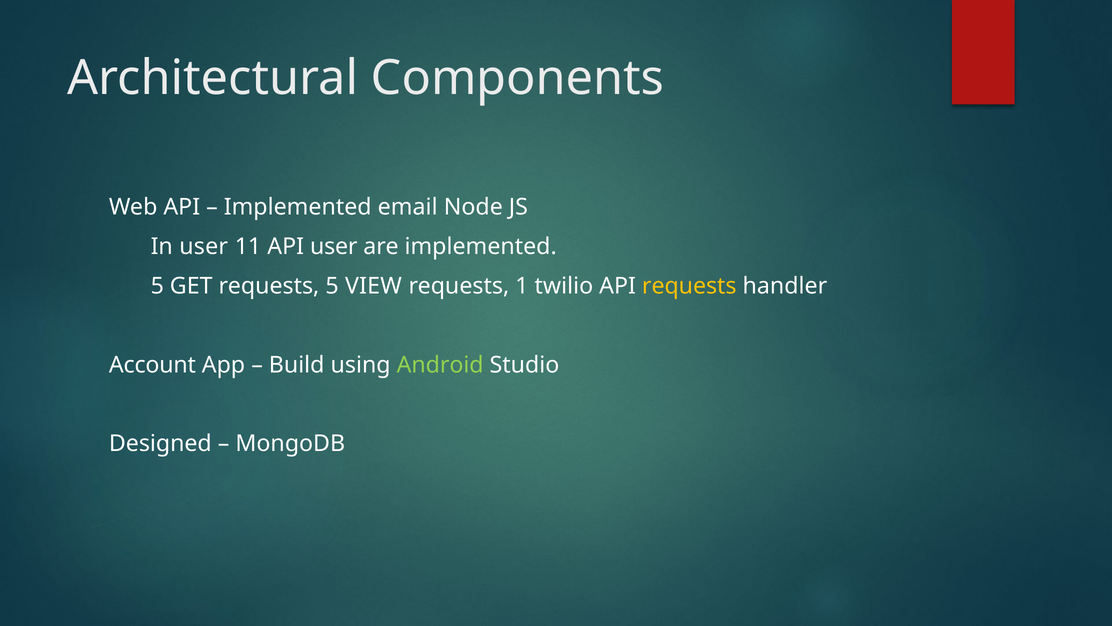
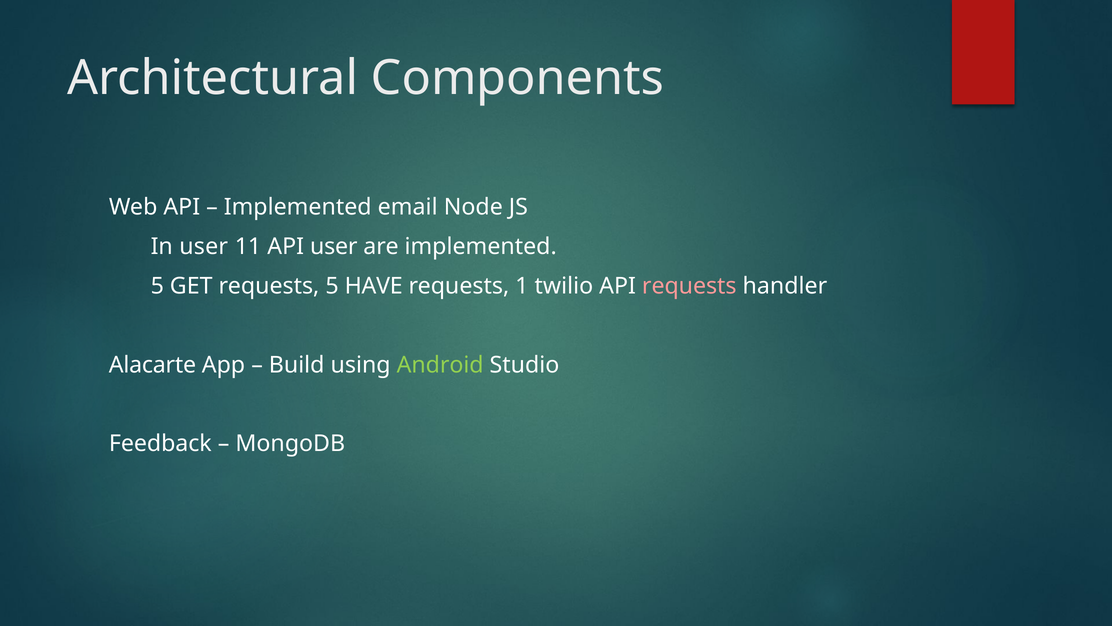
VIEW: VIEW -> HAVE
requests at (689, 286) colour: yellow -> pink
Account: Account -> Alacarte
Designed: Designed -> Feedback
